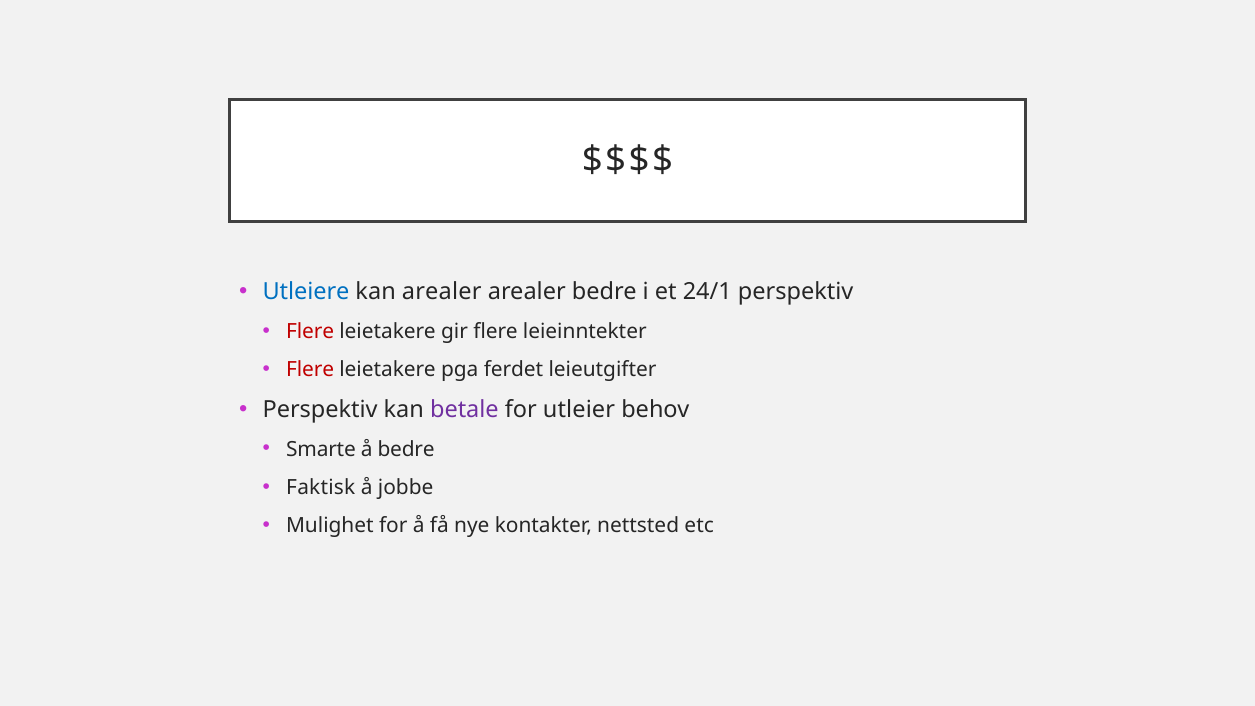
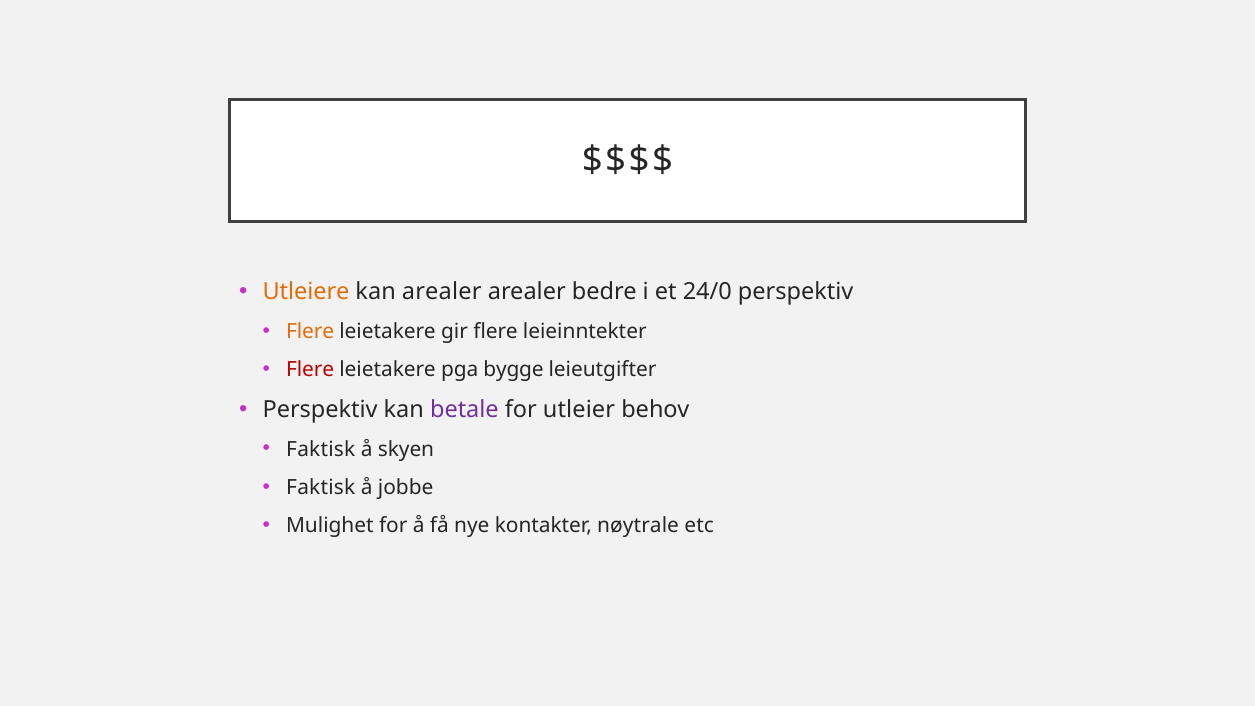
Utleiere colour: blue -> orange
24/1: 24/1 -> 24/0
Flere at (310, 332) colour: red -> orange
ferdet: ferdet -> bygge
Smarte at (321, 449): Smarte -> Faktisk
å bedre: bedre -> skyen
nettsted: nettsted -> nøytrale
